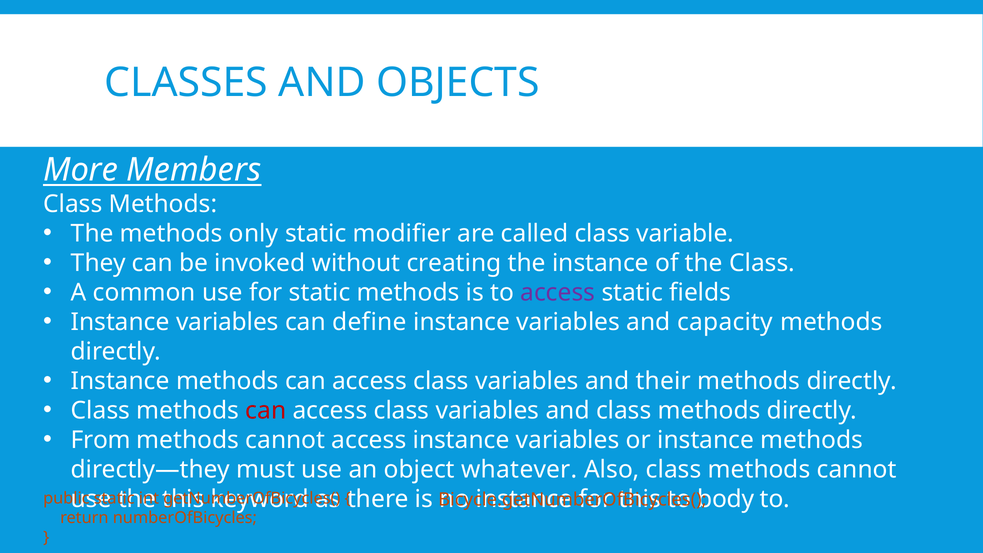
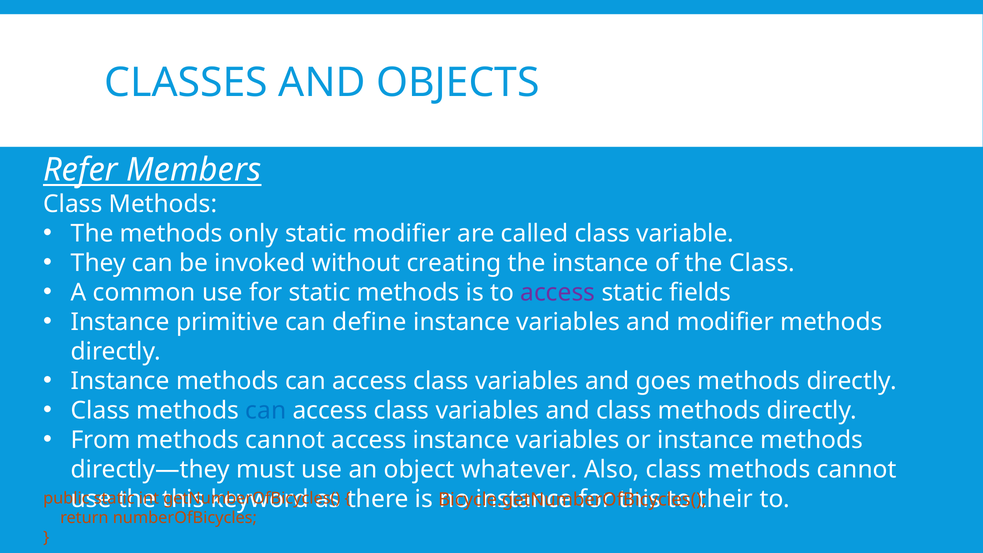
More: More -> Refer
variables at (227, 322): variables -> primitive
and capacity: capacity -> modifier
their: their -> goes
can at (266, 410) colour: red -> blue
body: body -> their
